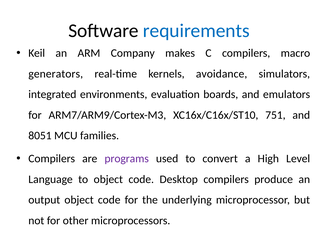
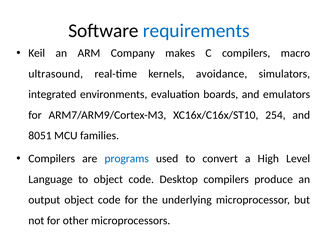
generators: generators -> ultrasound
751: 751 -> 254
programs colour: purple -> blue
